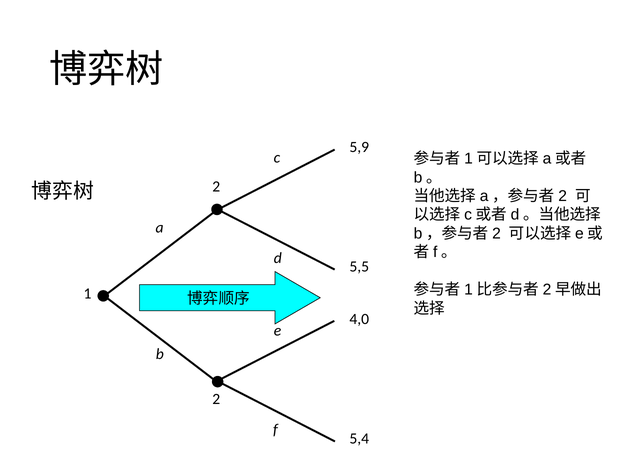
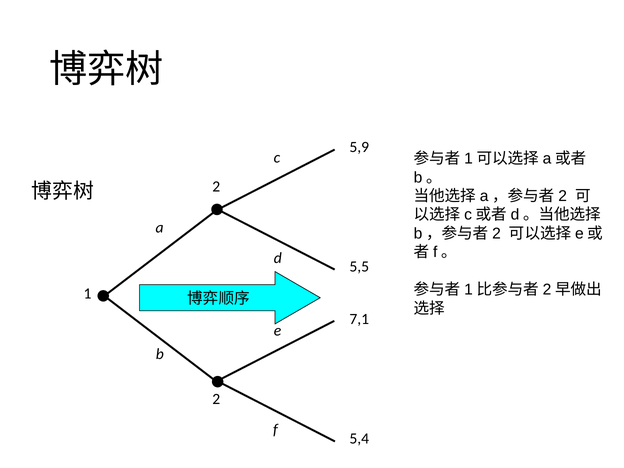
4,0: 4,0 -> 7,1
